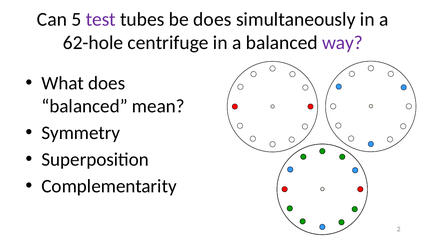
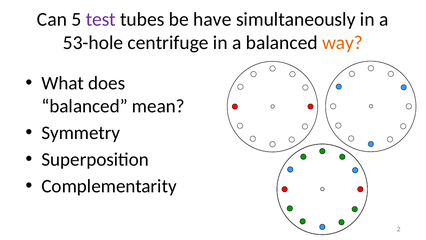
be does: does -> have
62-hole: 62-hole -> 53-hole
way colour: purple -> orange
